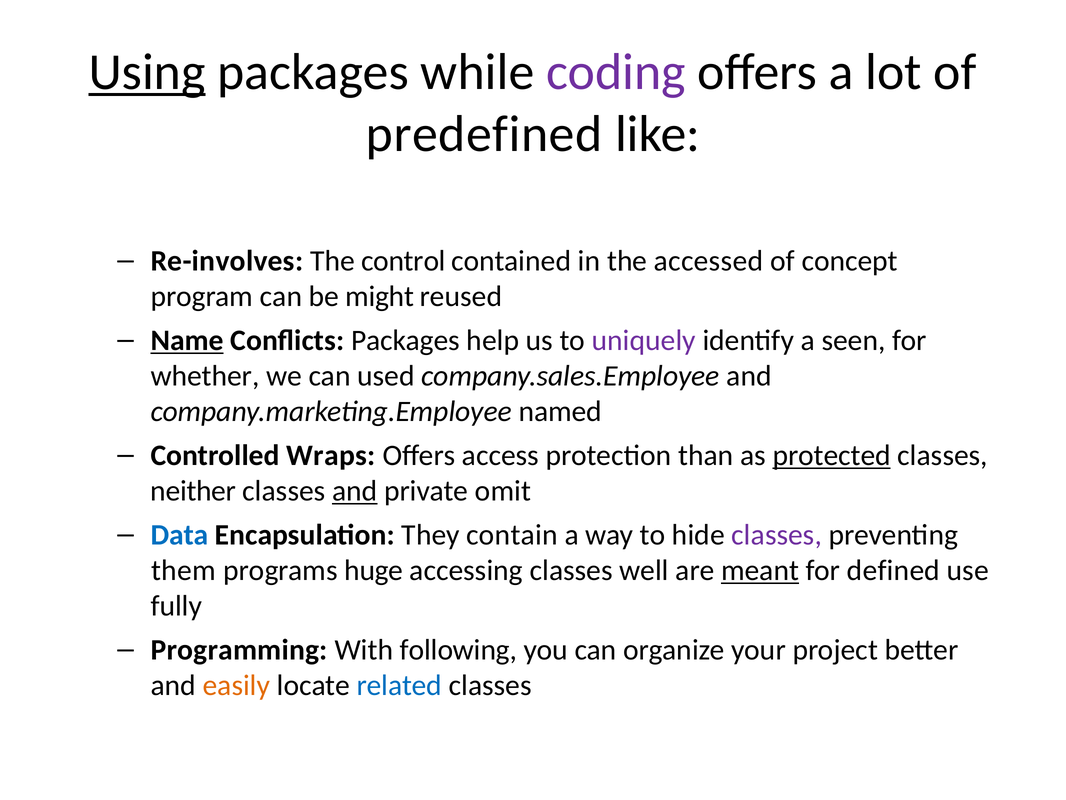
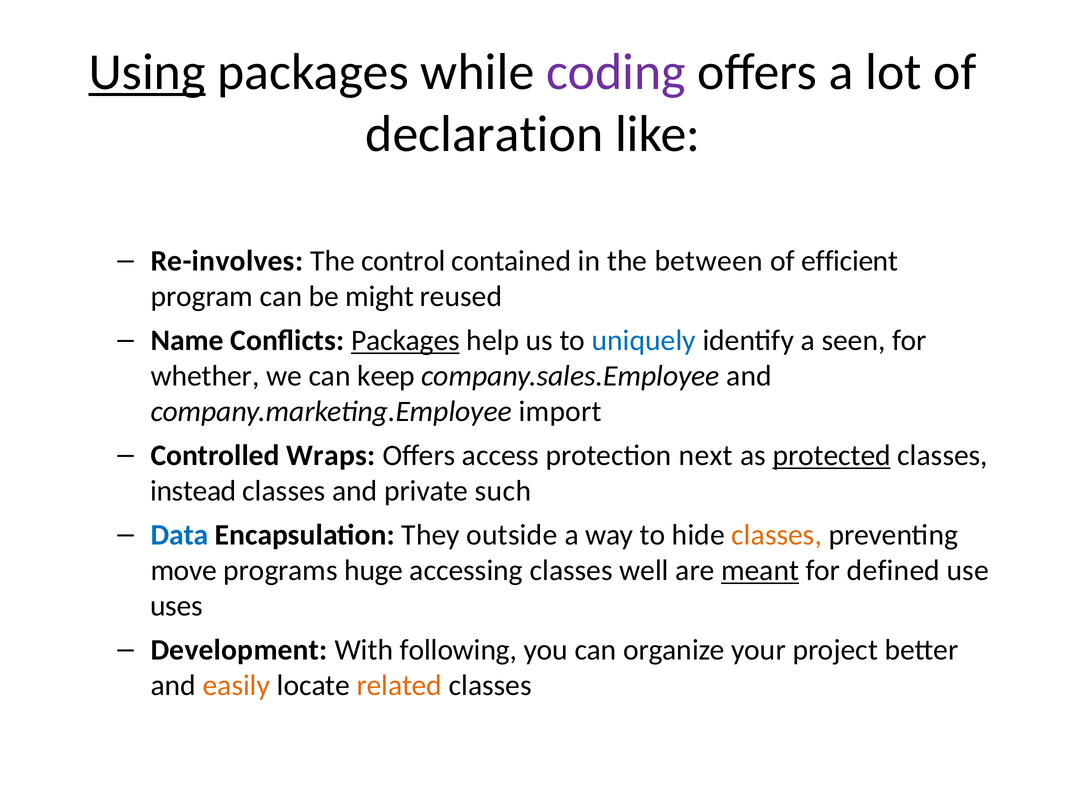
predefined: predefined -> declaration
accessed: accessed -> between
concept: concept -> efficient
Name underline: present -> none
Packages at (405, 340) underline: none -> present
uniquely colour: purple -> blue
used: used -> keep
named: named -> import
than: than -> next
neither: neither -> instead
and at (355, 491) underline: present -> none
omit: omit -> such
contain: contain -> outside
classes at (777, 535) colour: purple -> orange
them: them -> move
fully: fully -> uses
Programming: Programming -> Development
related colour: blue -> orange
